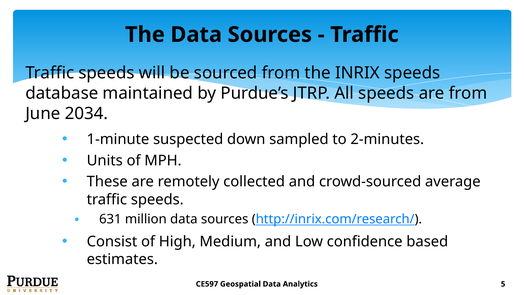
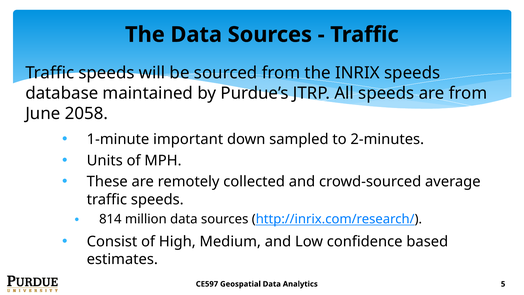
2034: 2034 -> 2058
suspected: suspected -> important
631: 631 -> 814
